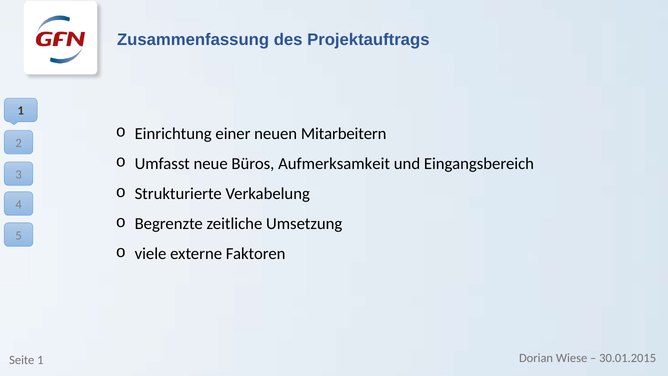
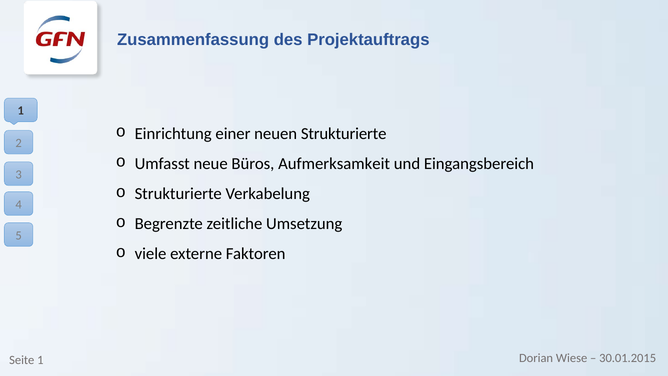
neuen Mitarbeitern: Mitarbeitern -> Strukturierte
